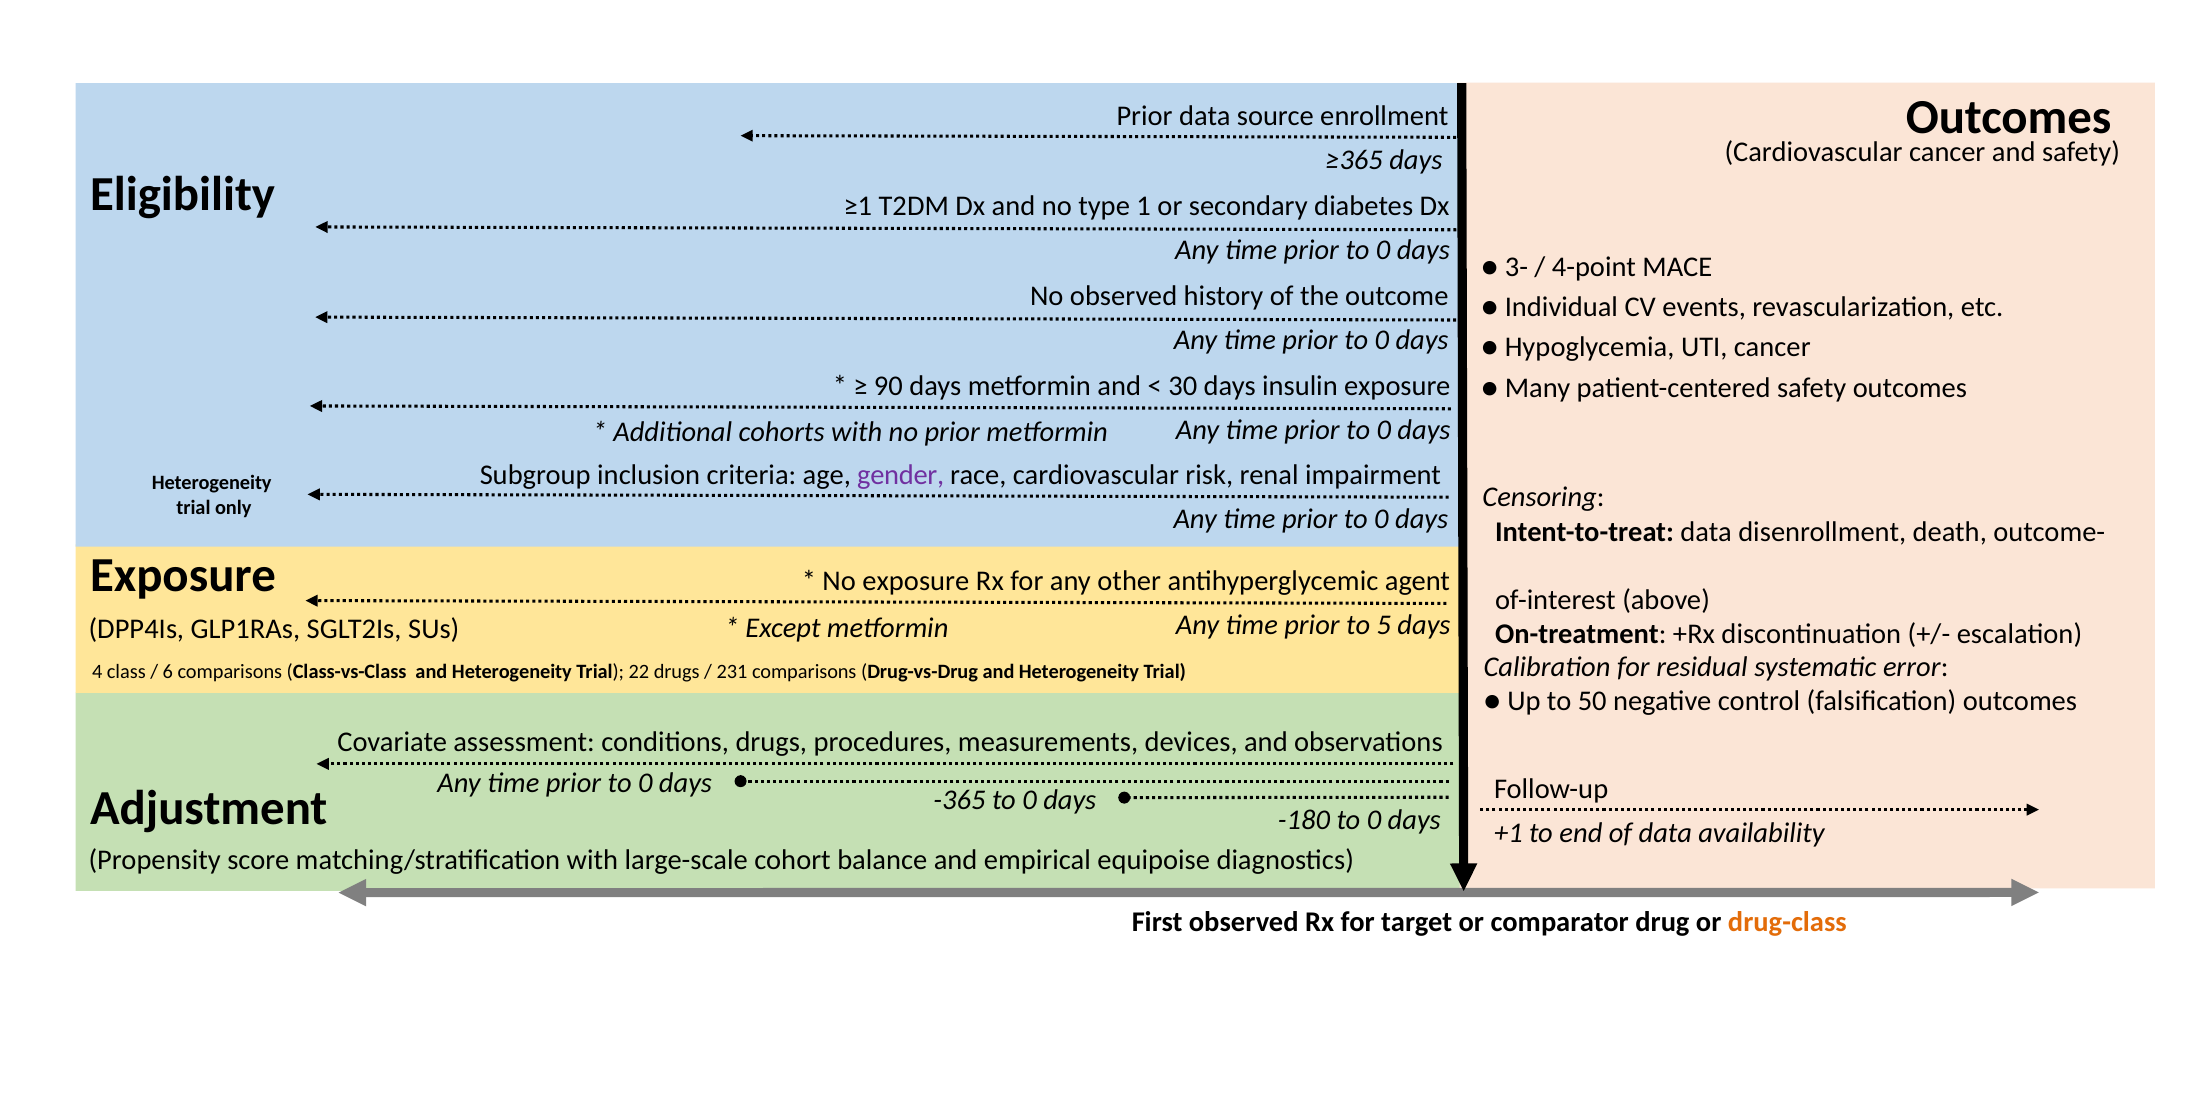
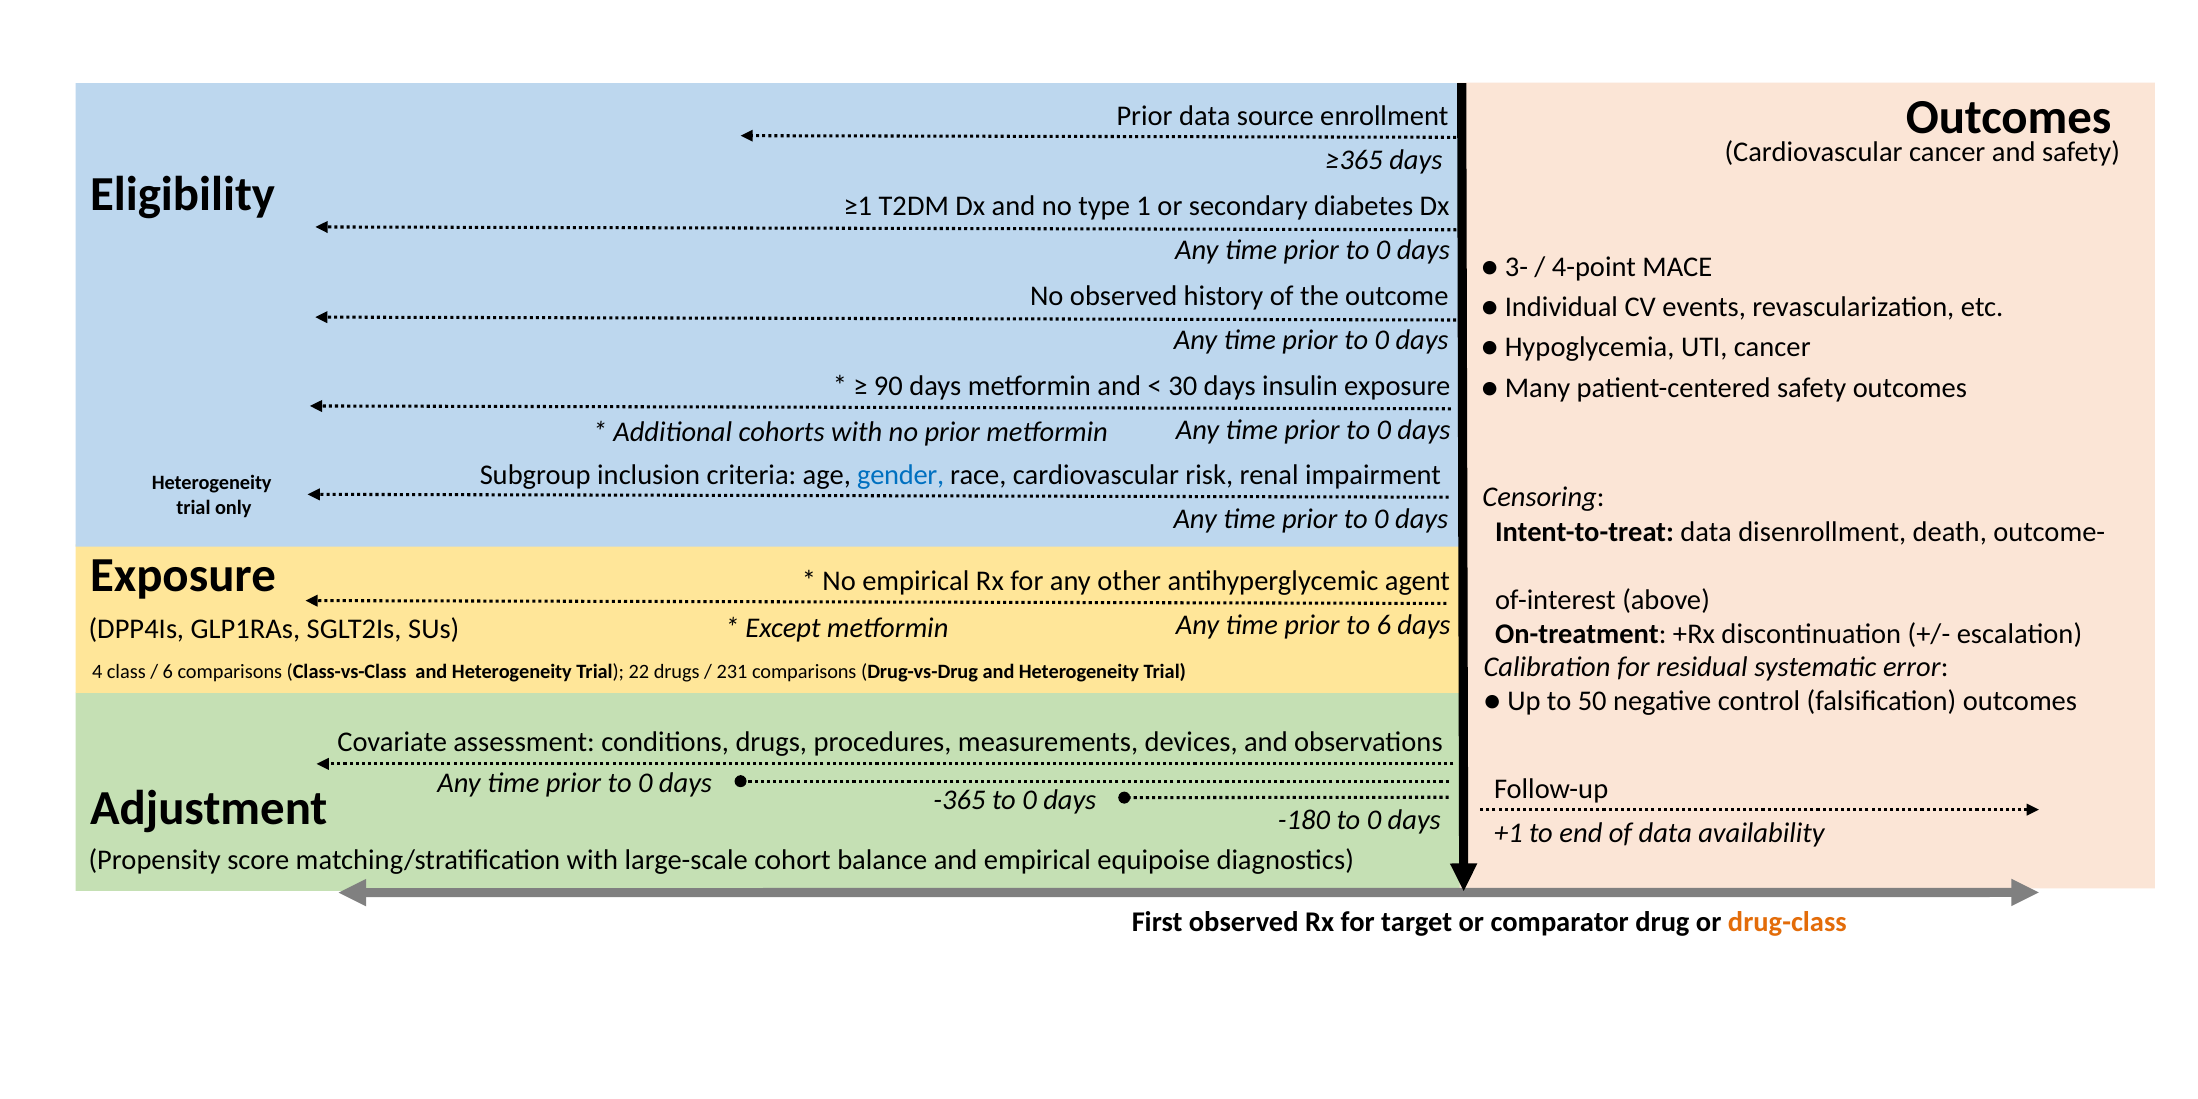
gender colour: purple -> blue
No exposure: exposure -> empirical
to 5: 5 -> 6
